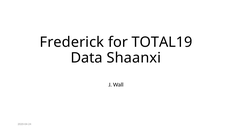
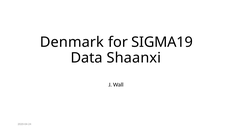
Frederick: Frederick -> Denmark
TOTAL19: TOTAL19 -> SIGMA19
